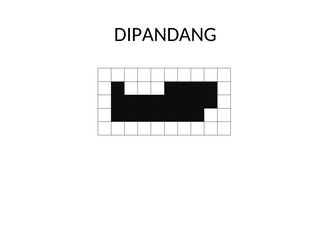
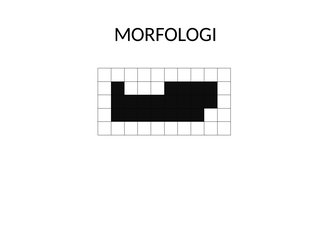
DIPANDANG: DIPANDANG -> MORFOLOGI
